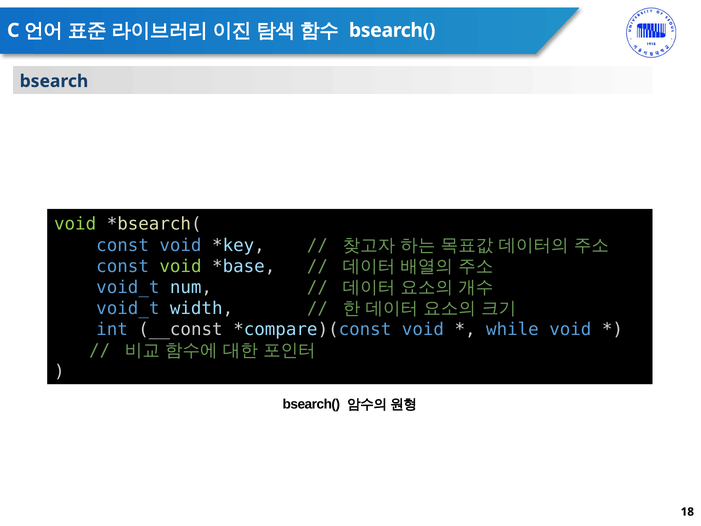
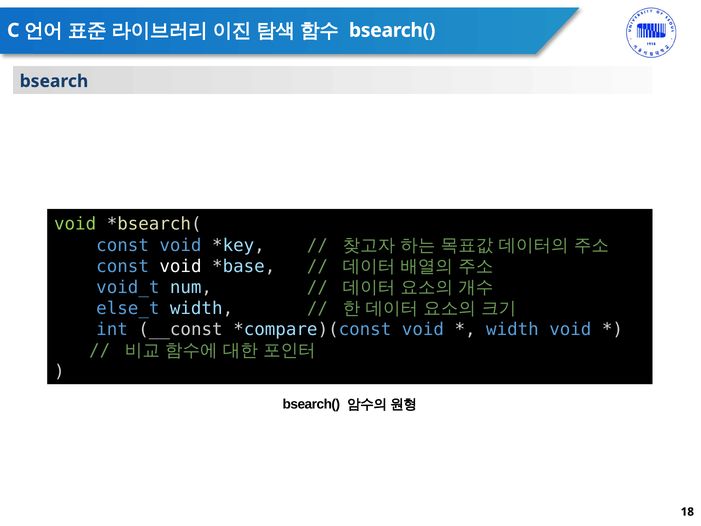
void at (180, 266) colour: light green -> white
void_t at (128, 308): void_t -> else_t
while at (512, 329): while -> width
